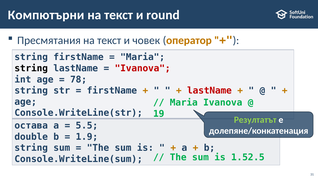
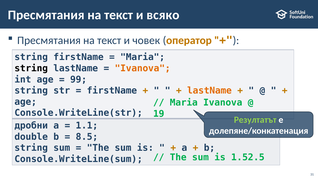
Компютърни at (46, 15): Компютърни -> Пресмятания
round: round -> всяко
Ivanova at (143, 68) colour: red -> orange
78: 78 -> 99
lastName at (209, 91) colour: red -> orange
остава: остава -> дробни
5.5: 5.5 -> 1.1
1.9: 1.9 -> 8.5
